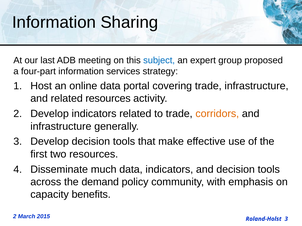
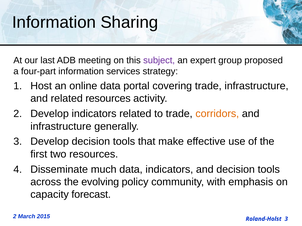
subject colour: blue -> purple
demand: demand -> evolving
benefits: benefits -> forecast
